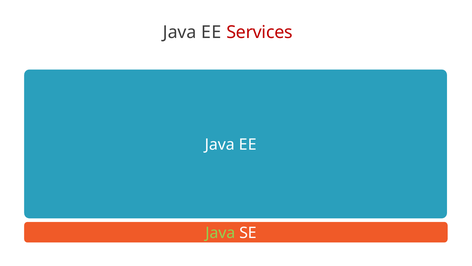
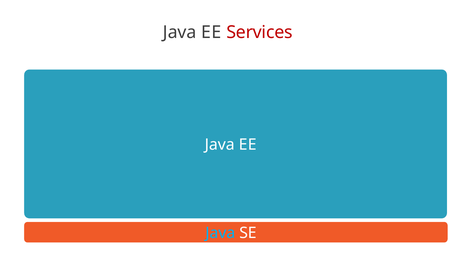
Java at (220, 232) colour: light green -> light blue
